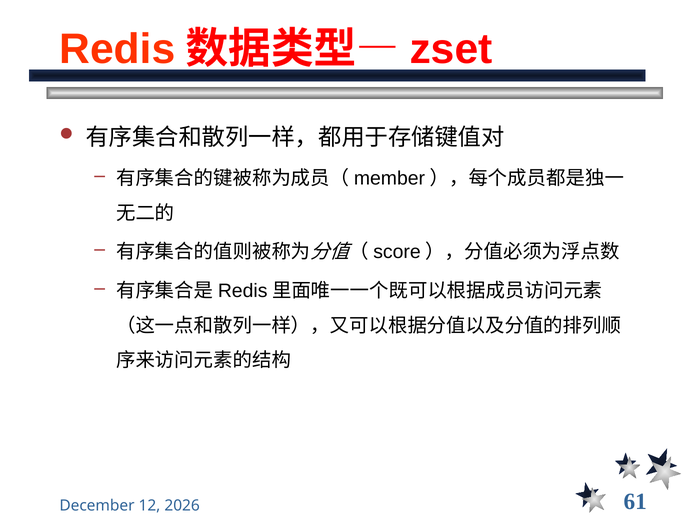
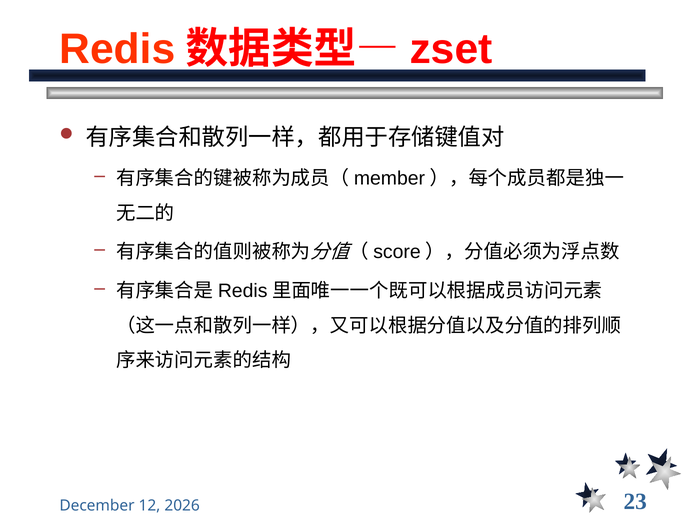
61: 61 -> 23
